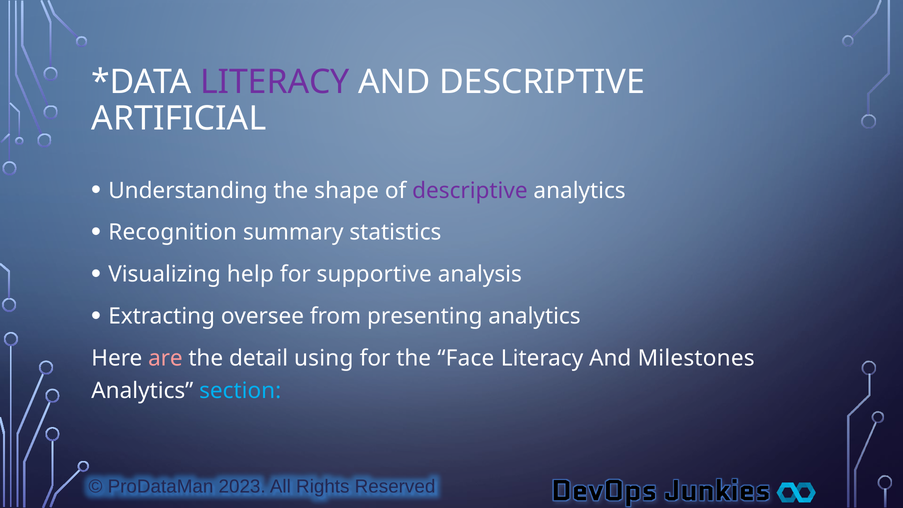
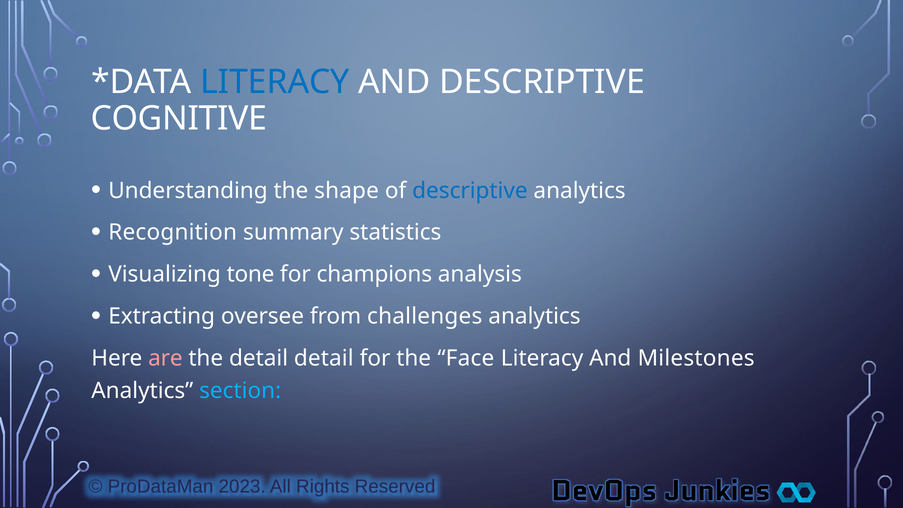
LITERACY at (275, 82) colour: purple -> blue
ARTIFICIAL: ARTIFICIAL -> COGNITIVE
descriptive at (470, 191) colour: purple -> blue
help: help -> tone
supportive: supportive -> champions
presenting: presenting -> challenges
detail using: using -> detail
